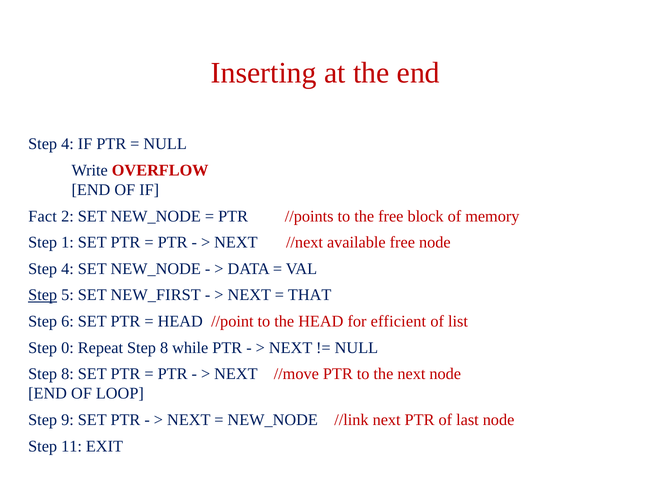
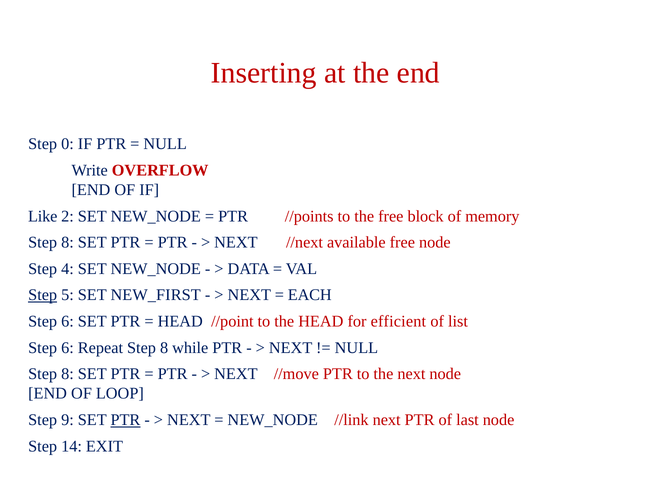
4 at (67, 144): 4 -> 0
Fact: Fact -> Like
1 at (67, 243): 1 -> 8
THAT: THAT -> EACH
0 at (67, 348): 0 -> 6
PTR at (125, 420) underline: none -> present
11: 11 -> 14
